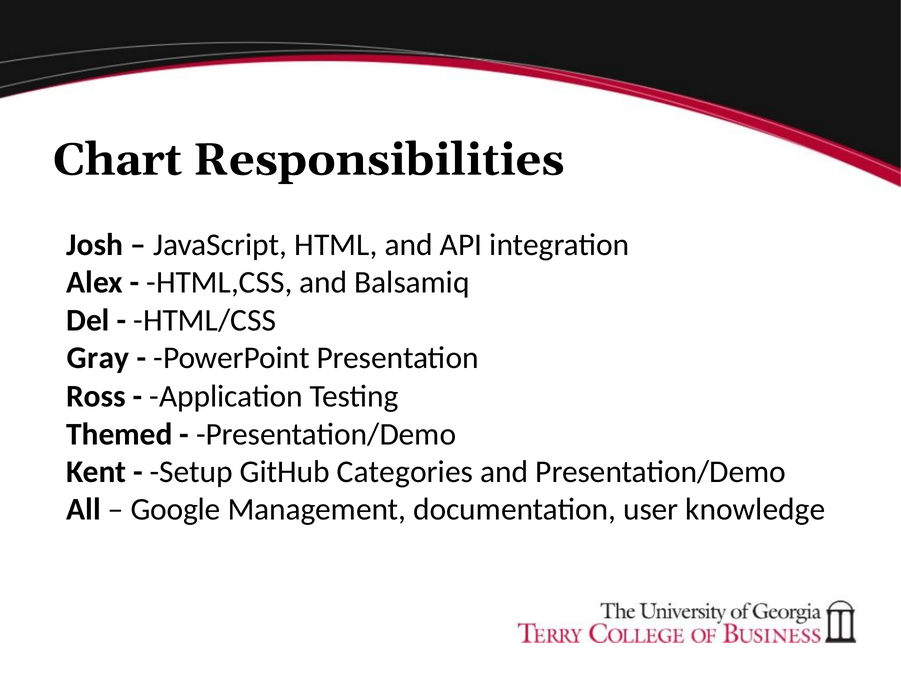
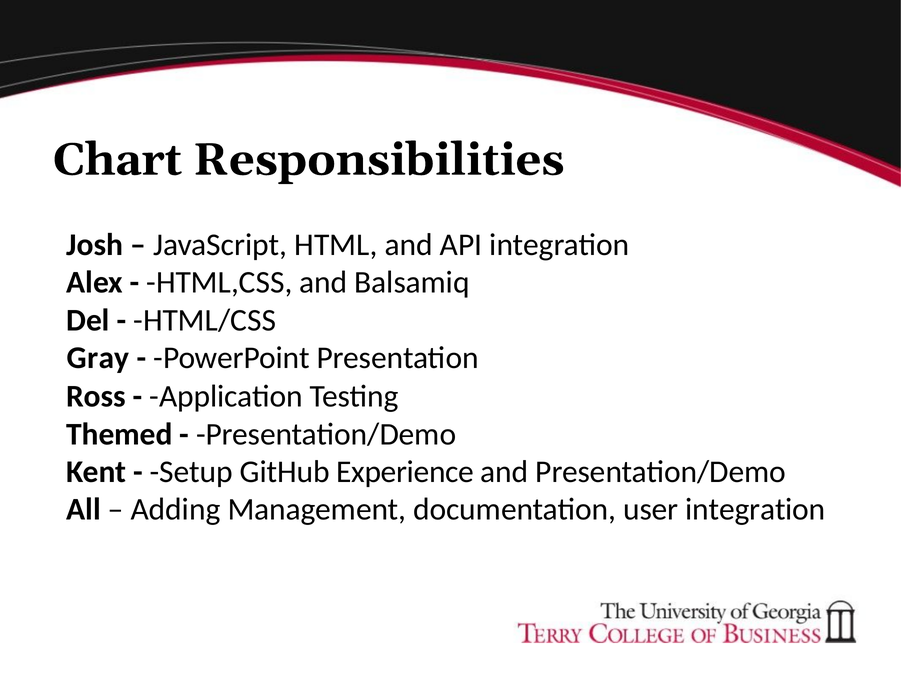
Categories: Categories -> Experience
Google: Google -> Adding
user knowledge: knowledge -> integration
